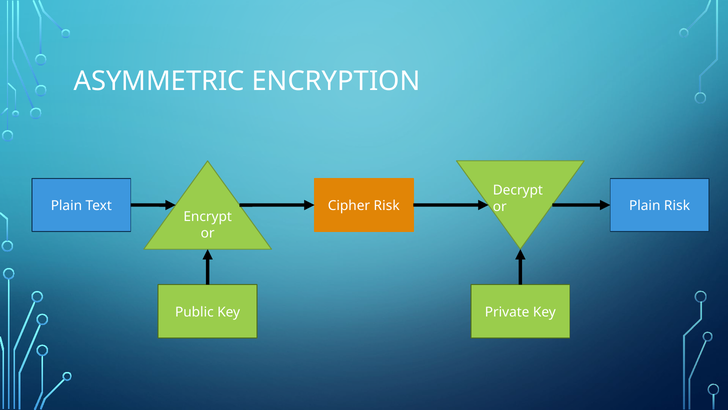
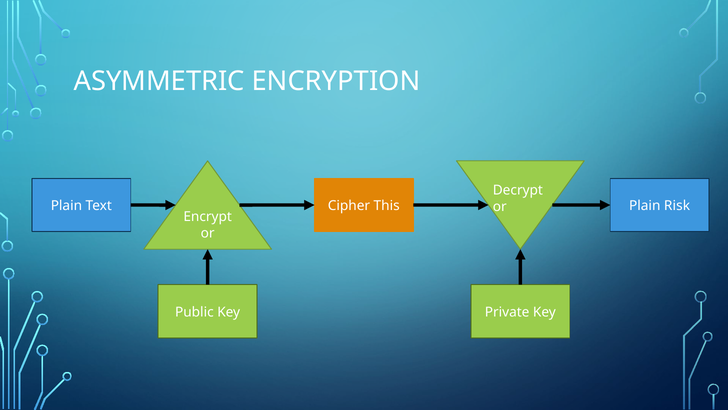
Cipher Risk: Risk -> This
